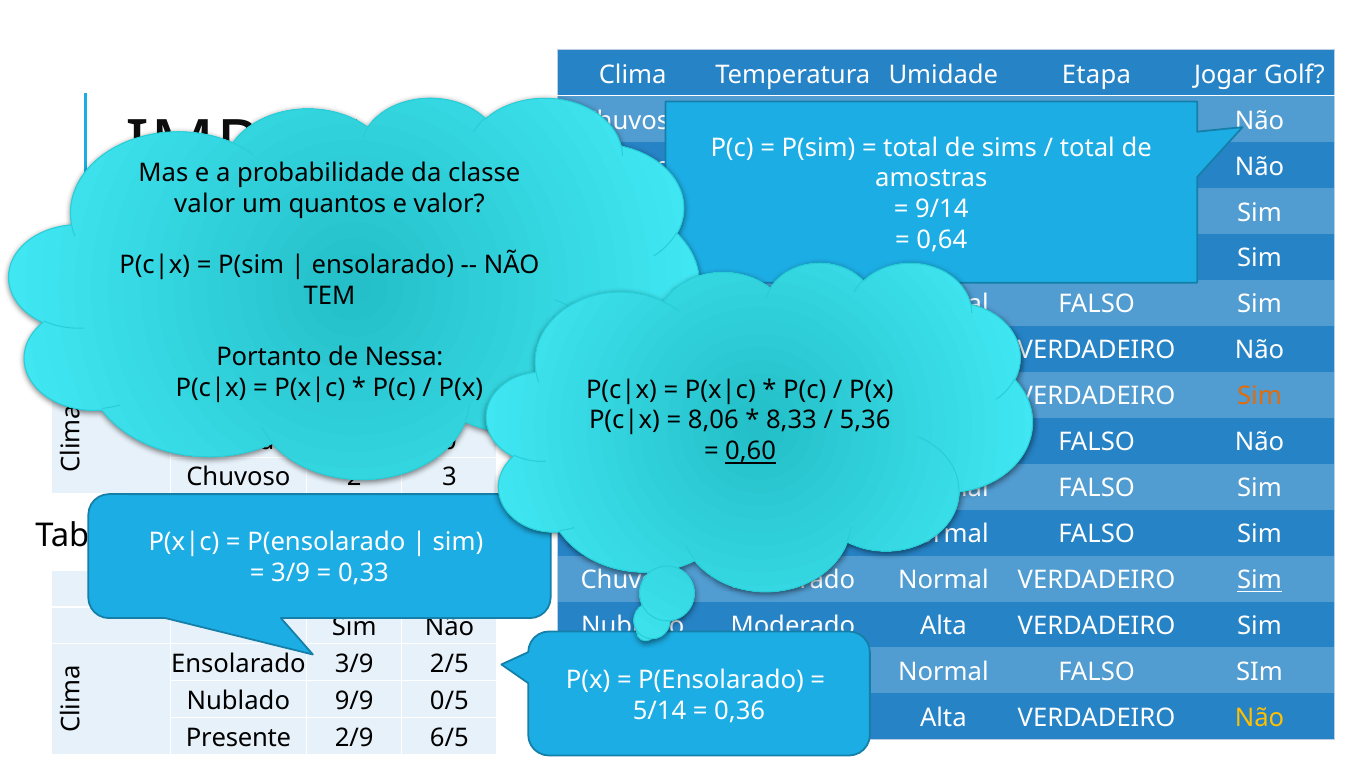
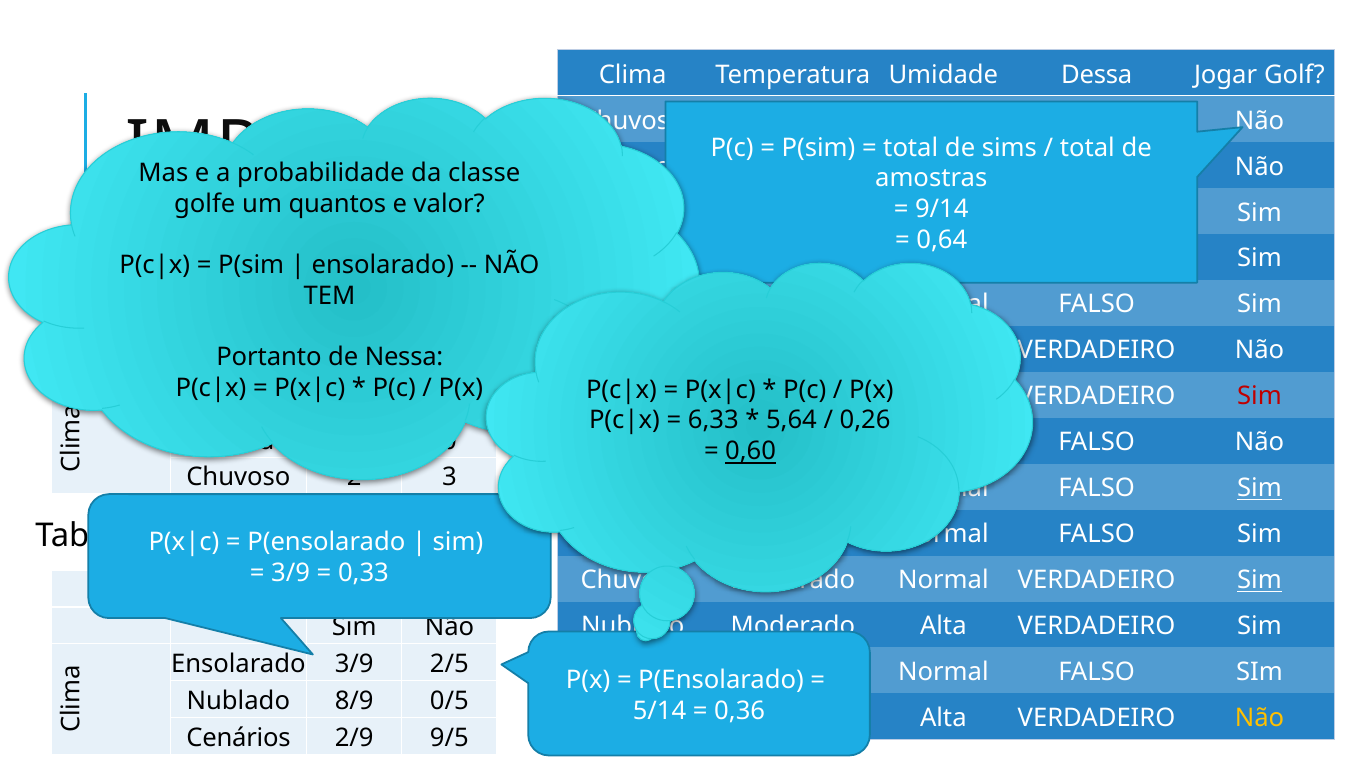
Etapa: Etapa -> Dessa
valor at (205, 204): valor -> golfe
Sim at (1259, 397) colour: orange -> red
8,06: 8,06 -> 6,33
8,33: 8,33 -> 5,64
5,36: 5,36 -> 0,26
Sim at (1259, 489) underline: none -> present
9/9: 9/9 -> 8/9
Presente: Presente -> Cenários
6/5: 6/5 -> 9/5
